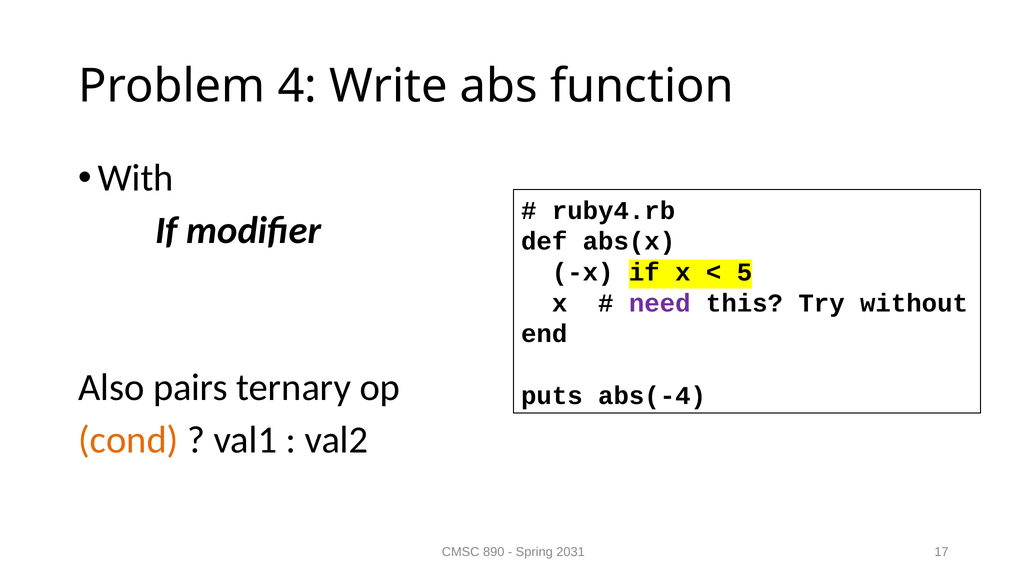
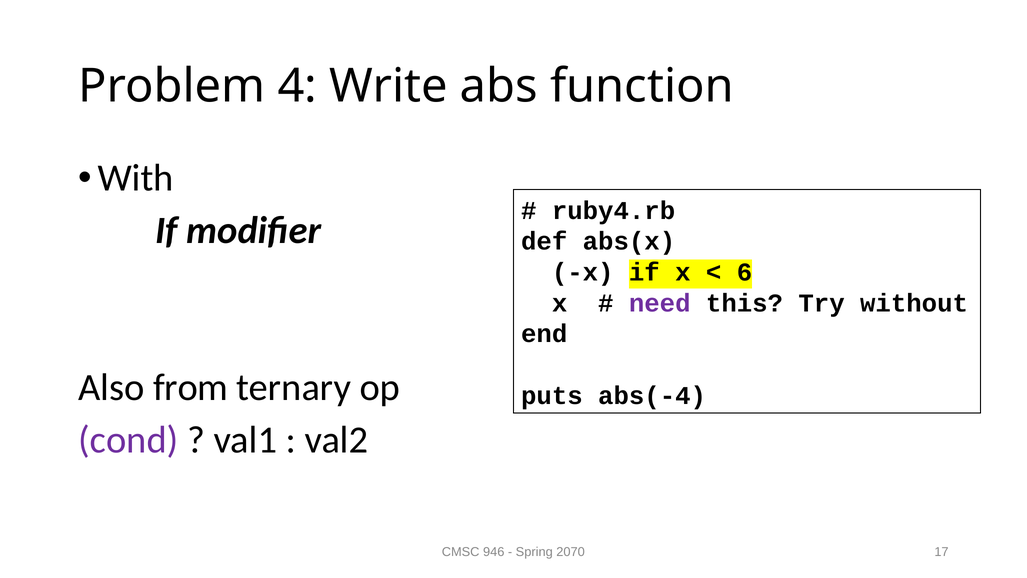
5: 5 -> 6
pairs: pairs -> from
cond colour: orange -> purple
890: 890 -> 946
2031: 2031 -> 2070
